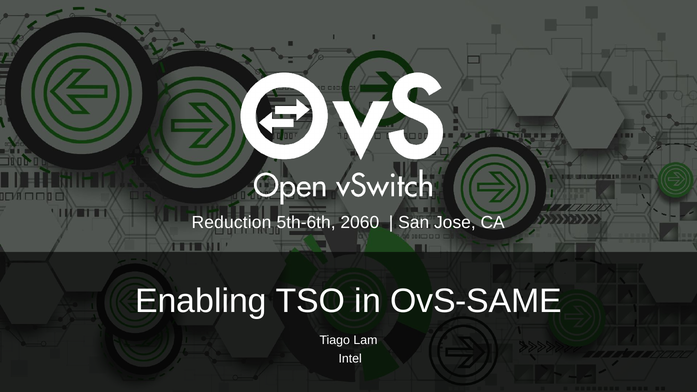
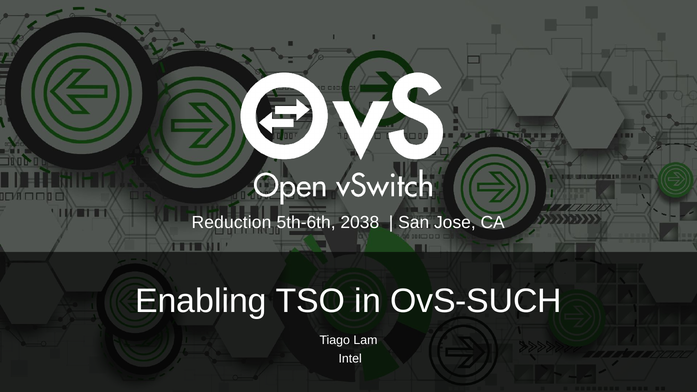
2060: 2060 -> 2038
OvS-SAME: OvS-SAME -> OvS-SUCH
